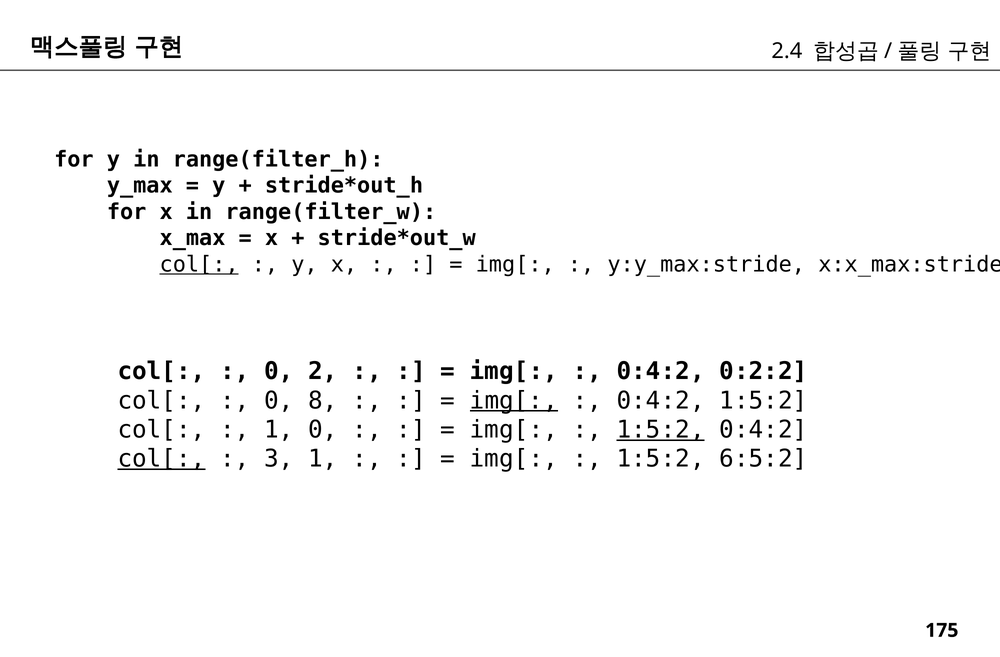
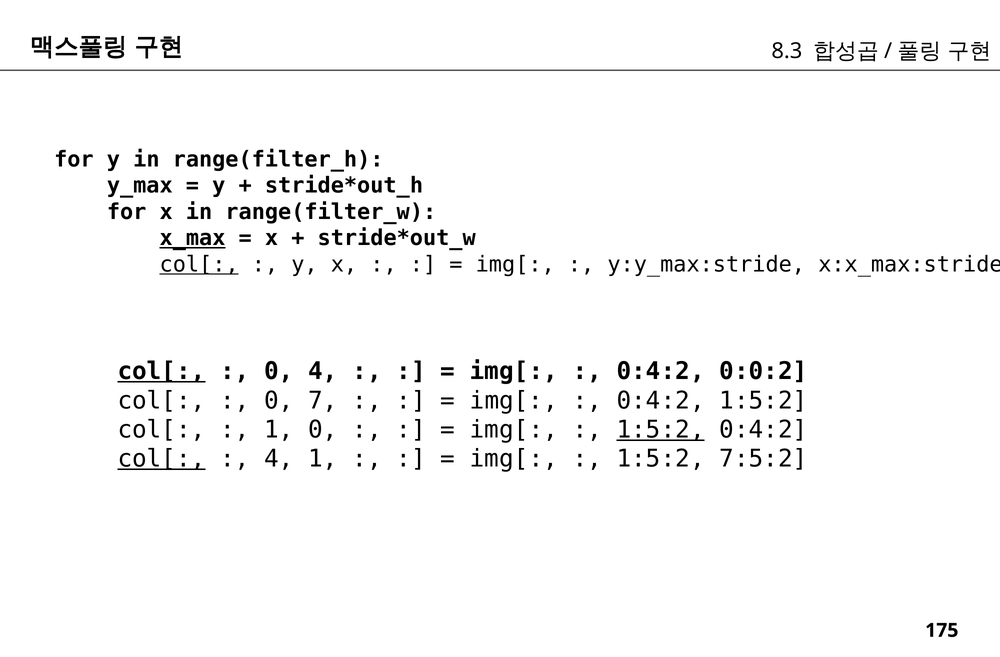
2.4: 2.4 -> 8.3
x_max underline: none -> present
col[ at (161, 371) underline: none -> present
0 2: 2 -> 4
0:2:2: 0:2:2 -> 0:0:2
8: 8 -> 7
img[ at (514, 400) underline: present -> none
3 at (279, 459): 3 -> 4
6:5:2: 6:5:2 -> 7:5:2
